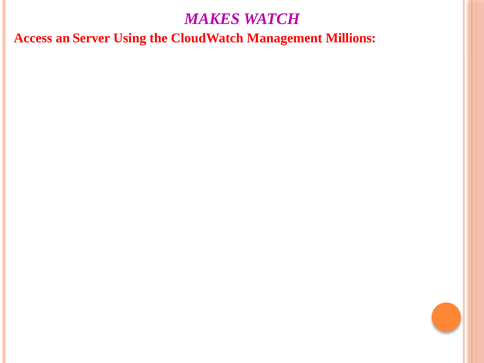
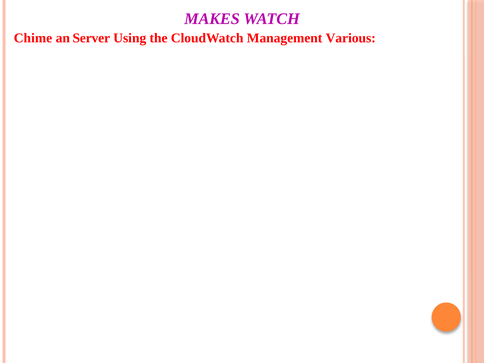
Access: Access -> Chime
Millions: Millions -> Various
